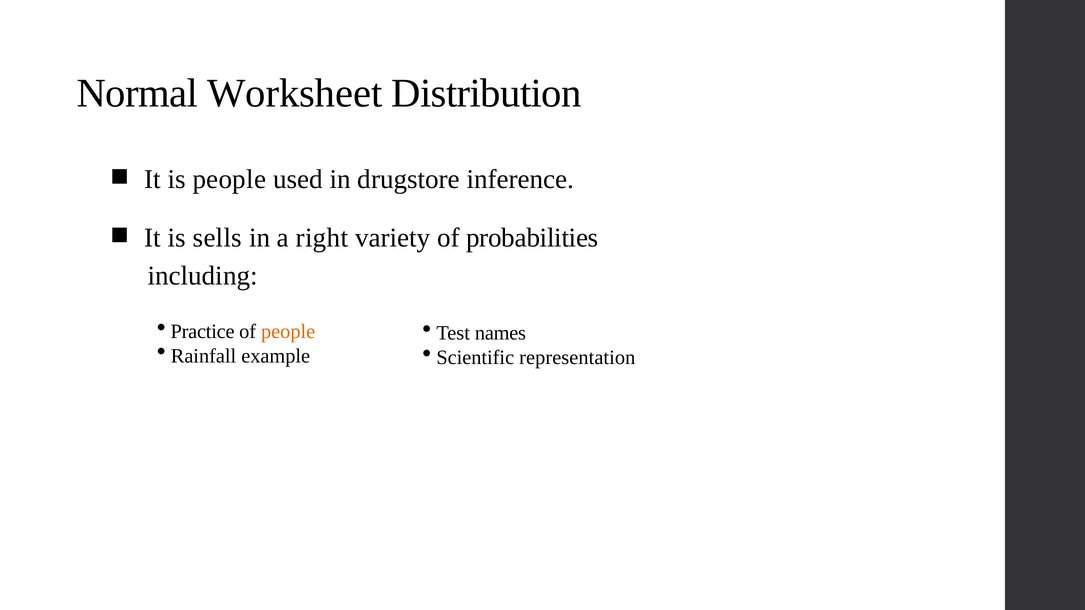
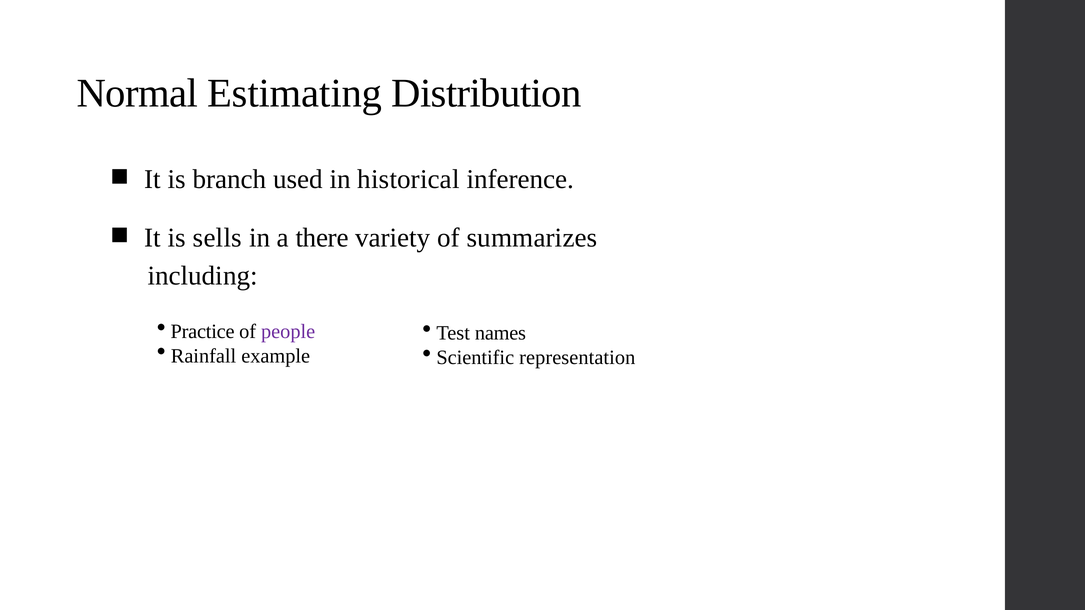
Worksheet: Worksheet -> Estimating
is people: people -> branch
drugstore: drugstore -> historical
right: right -> there
probabilities: probabilities -> summarizes
people at (288, 332) colour: orange -> purple
